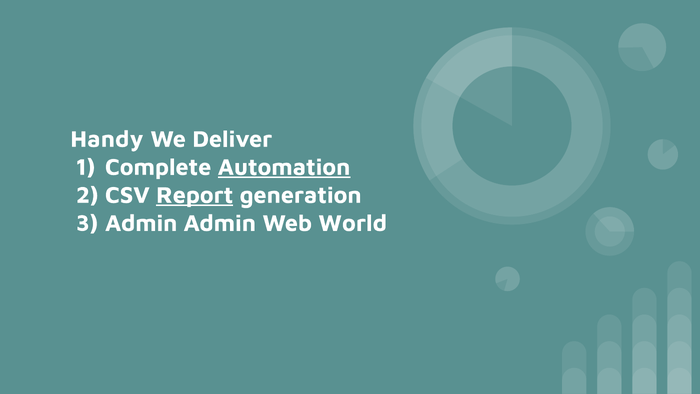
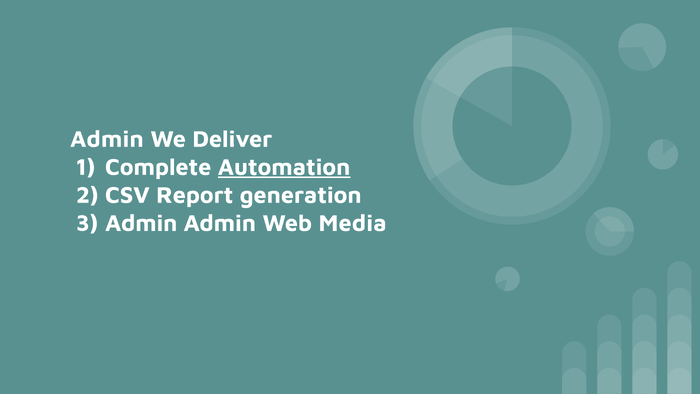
Handy at (107, 139): Handy -> Admin
Report underline: present -> none
World: World -> Media
